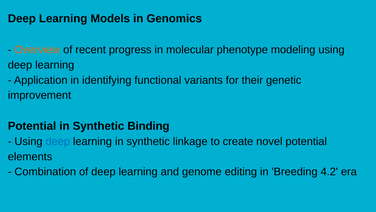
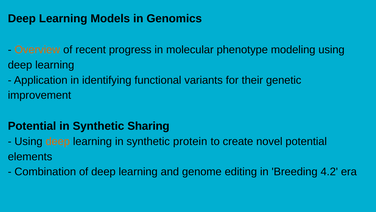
Binding: Binding -> Sharing
deep at (58, 141) colour: blue -> orange
linkage: linkage -> protein
